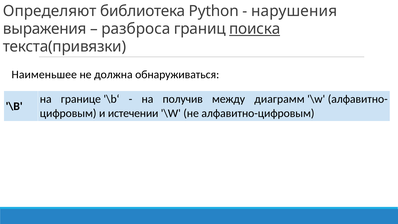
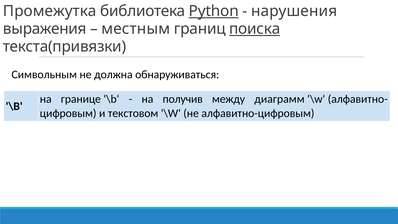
Определяют: Определяют -> Промежутка
Python underline: none -> present
разброса: разброса -> местным
Наименьшее: Наименьшее -> Символьным
истечении: истечении -> текстовом
